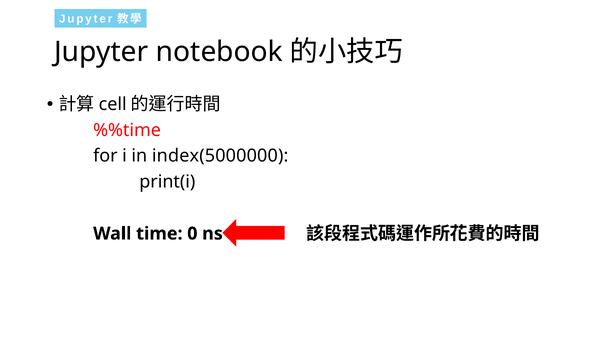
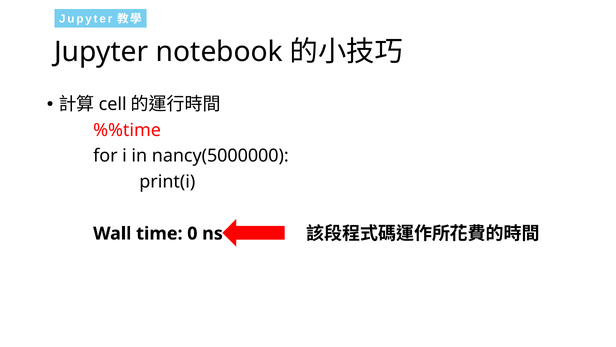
index(5000000: index(5000000 -> nancy(5000000
